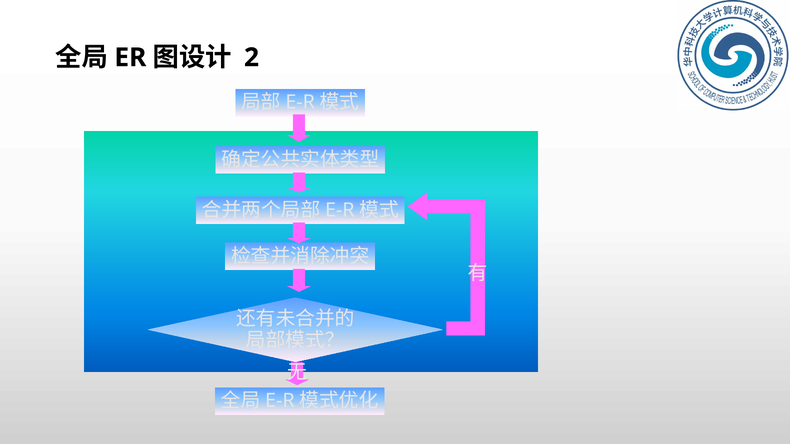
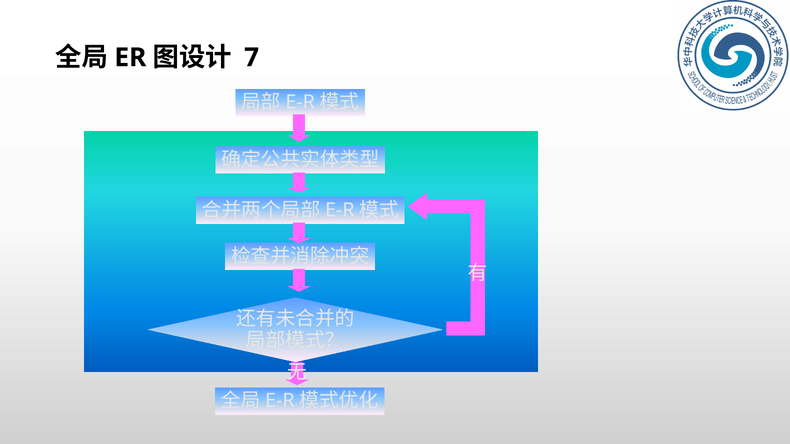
2: 2 -> 7
